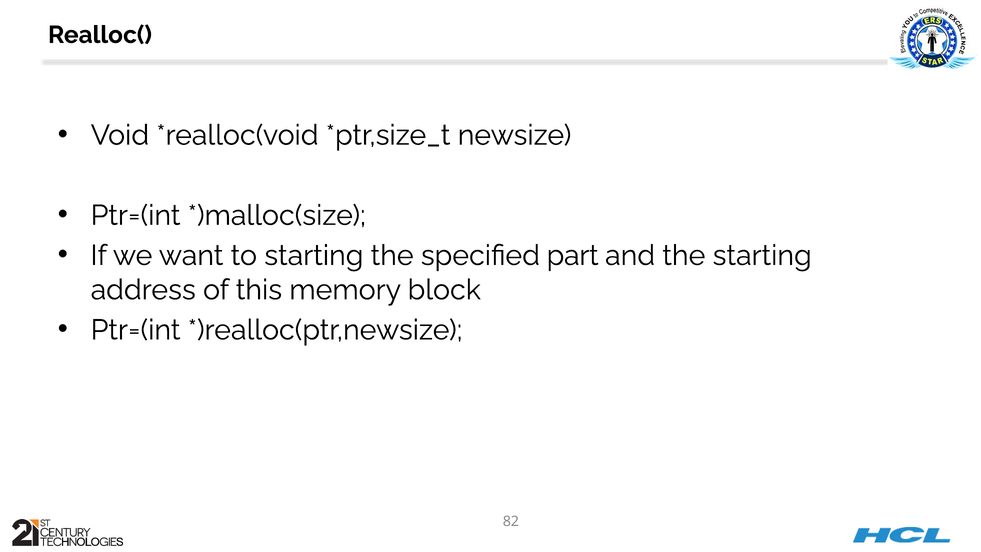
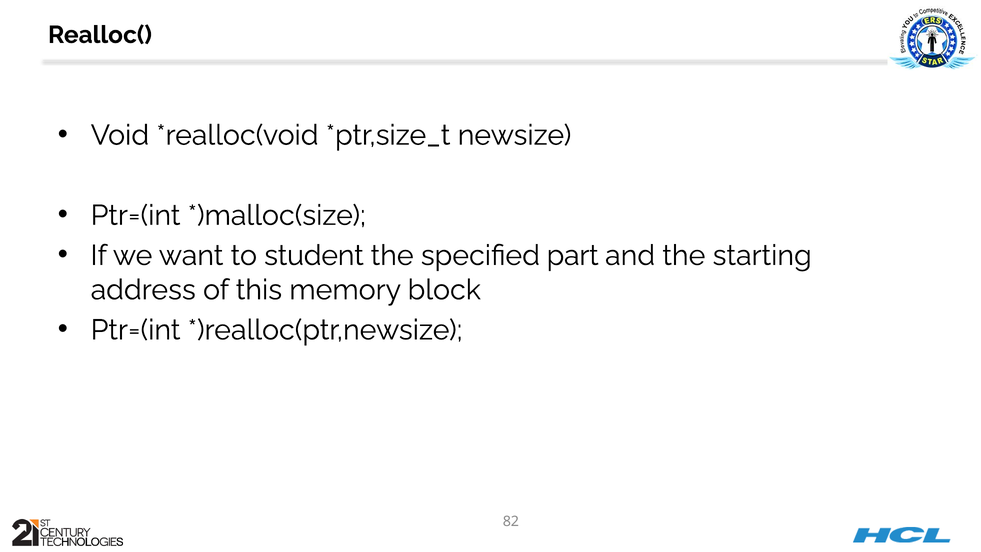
to starting: starting -> student
